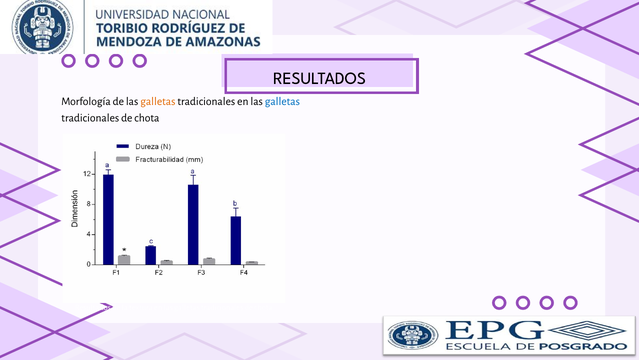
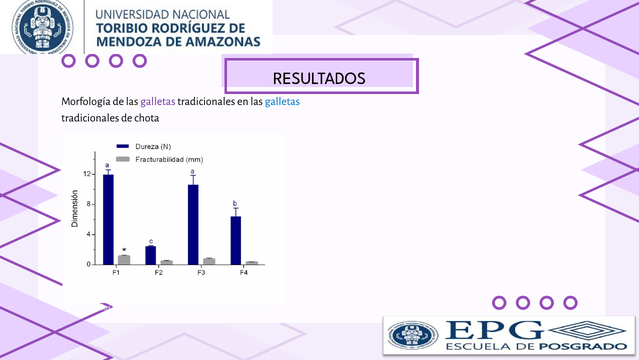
galletas at (158, 101) colour: orange -> purple
